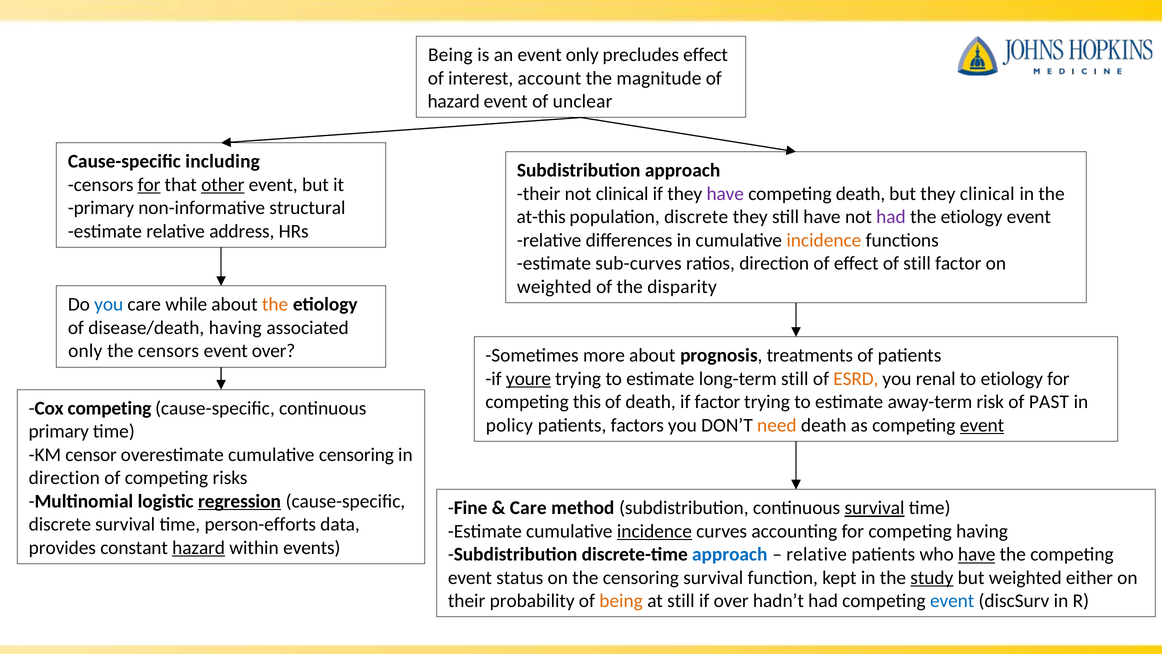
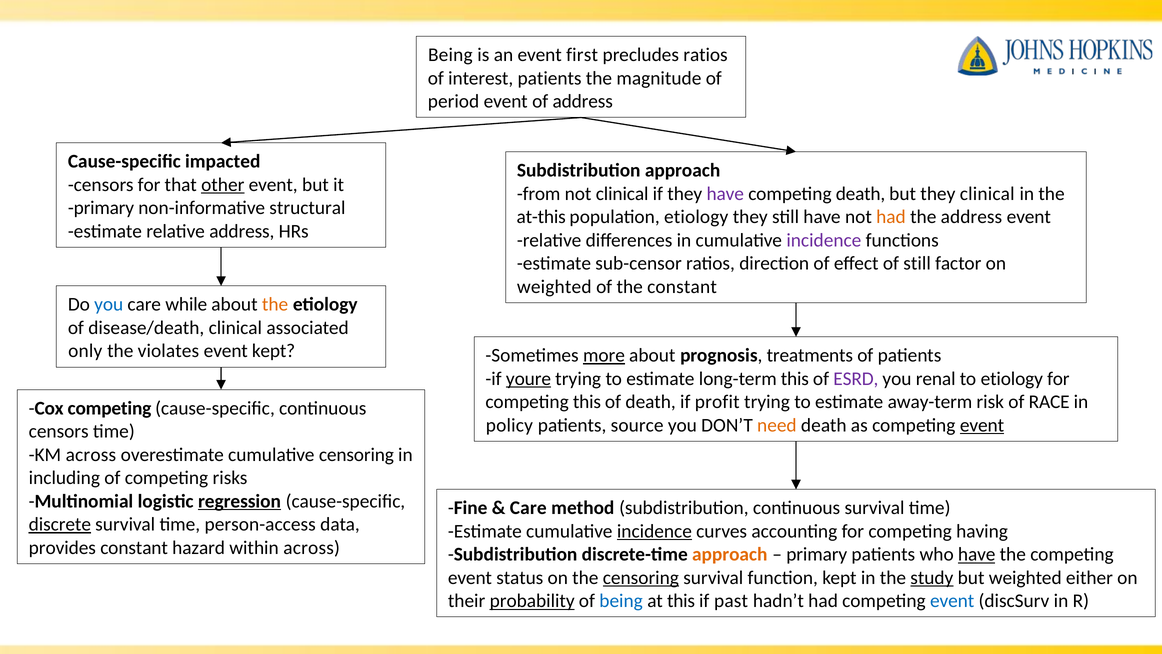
event only: only -> first
precludes effect: effect -> ratios
interest account: account -> patients
hazard at (454, 101): hazard -> period
of unclear: unclear -> address
including: including -> impacted
for at (149, 185) underline: present -> none
their at (539, 194): their -> from
population discrete: discrete -> etiology
had at (891, 217) colour: purple -> orange
etiology at (972, 217): etiology -> address
incidence at (824, 240) colour: orange -> purple
sub-curves: sub-curves -> sub-censor
the disparity: disparity -> constant
disease/death having: having -> clinical
the censors: censors -> violates
event over: over -> kept
more underline: none -> present
long-term still: still -> this
ESRD colour: orange -> purple
if factor: factor -> profit
PAST: PAST -> RACE
factors: factors -> source
primary at (59, 431): primary -> censors
KM censor: censor -> across
direction at (64, 478): direction -> including
survival at (874, 508) underline: present -> none
discrete at (60, 524) underline: none -> present
person-efforts: person-efforts -> person-access
hazard at (199, 547) underline: present -> none
within events: events -> across
approach at (730, 554) colour: blue -> orange
relative at (817, 554): relative -> primary
censoring at (641, 577) underline: none -> present
probability underline: none -> present
being at (621, 601) colour: orange -> blue
at still: still -> this
if over: over -> past
